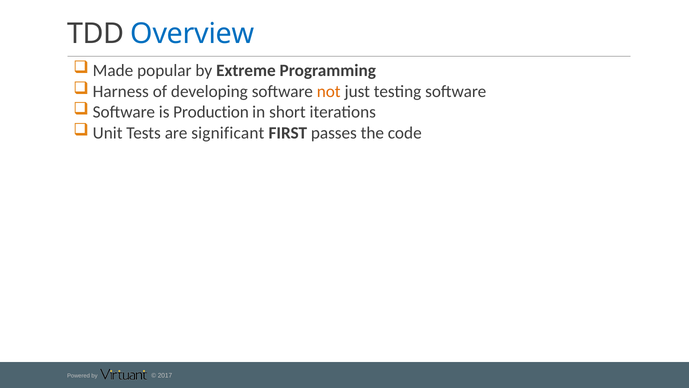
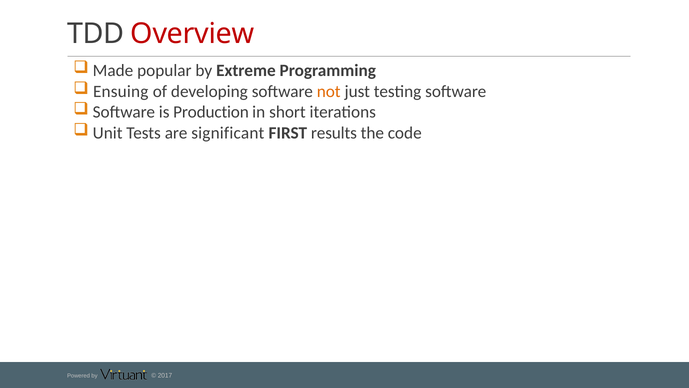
Overview colour: blue -> red
Harness: Harness -> Ensuing
passes: passes -> results
